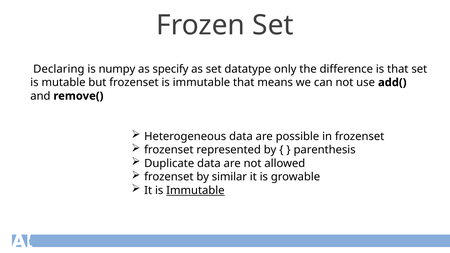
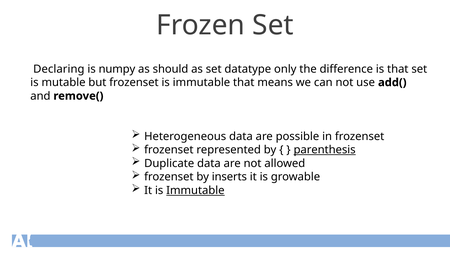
specify: specify -> should
parenthesis underline: none -> present
similar: similar -> inserts
